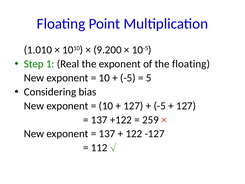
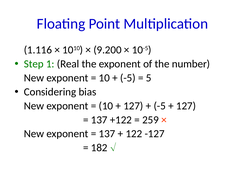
1.010: 1.010 -> 1.116
the floating: floating -> number
112: 112 -> 182
